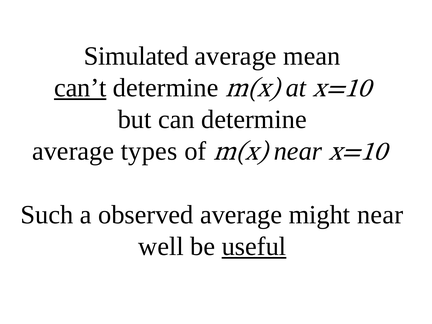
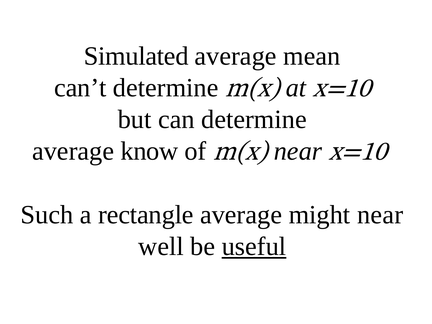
can’t underline: present -> none
types: types -> know
observed: observed -> rectangle
